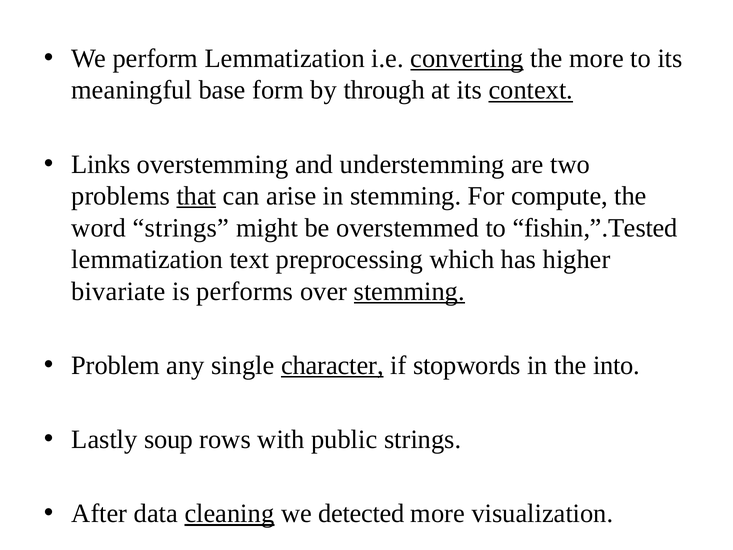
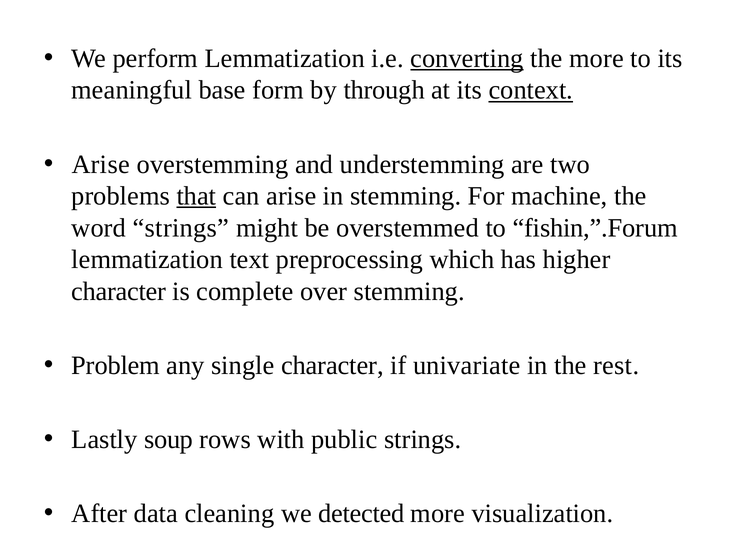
Links at (101, 164): Links -> Arise
compute: compute -> machine
fishin,”.Tested: fishin,”.Tested -> fishin,”.Forum
bivariate at (118, 291): bivariate -> character
performs: performs -> complete
stemming at (409, 291) underline: present -> none
character at (332, 365) underline: present -> none
stopwords: stopwords -> univariate
into: into -> rest
cleaning underline: present -> none
